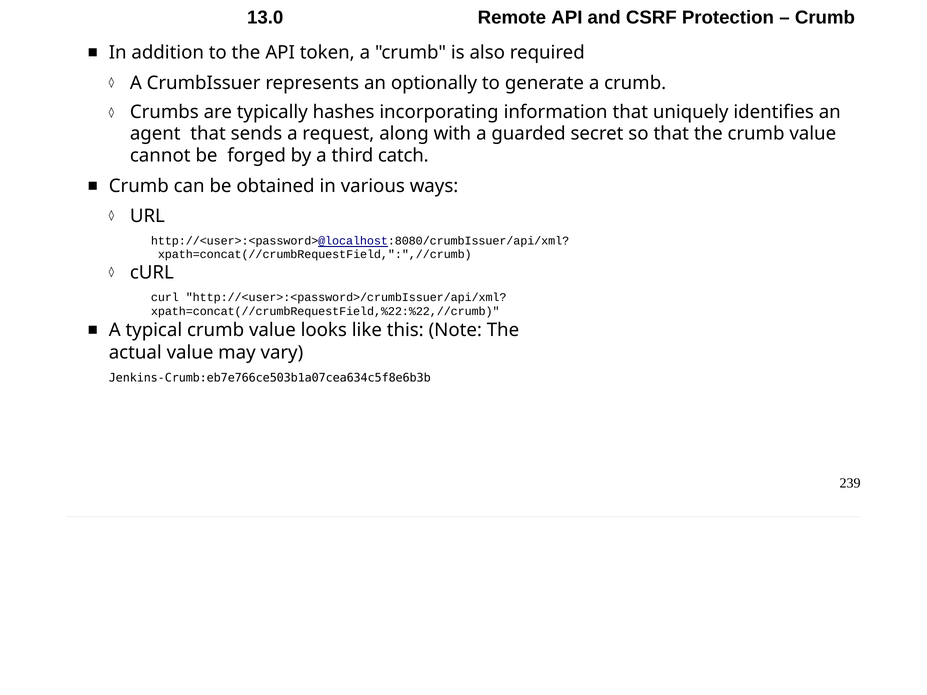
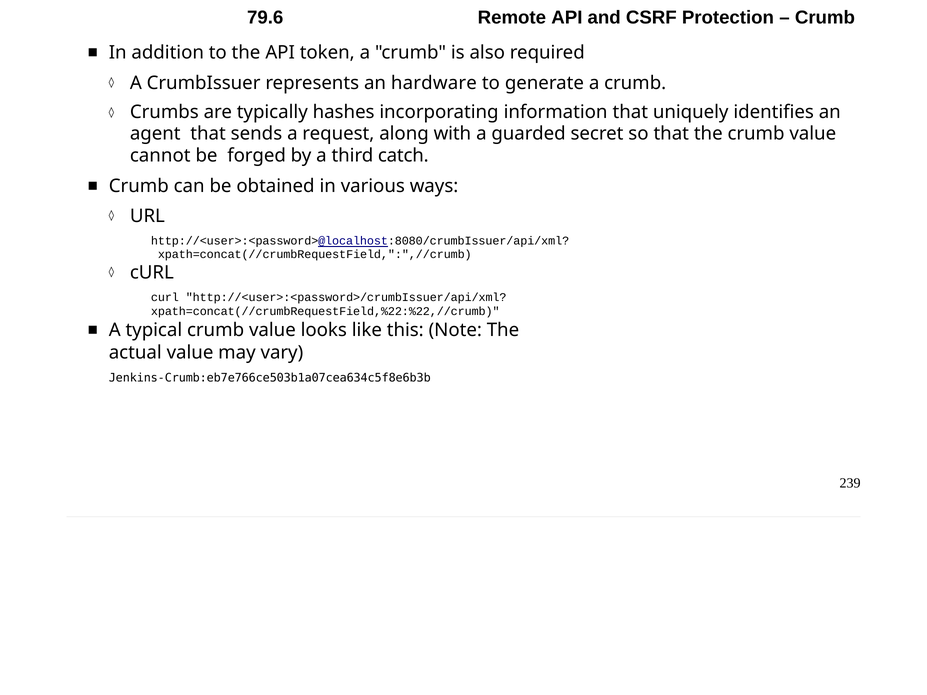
13.0: 13.0 -> 79.6
optionally: optionally -> hardware
